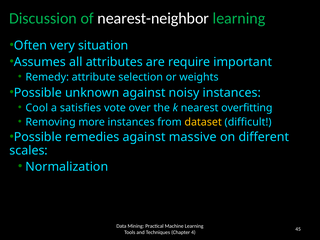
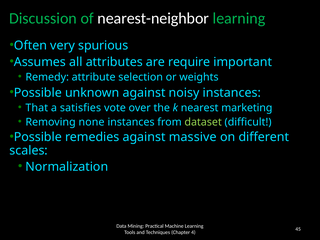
situation: situation -> spurious
Cool: Cool -> That
overfitting: overfitting -> marketing
more: more -> none
dataset colour: yellow -> light green
